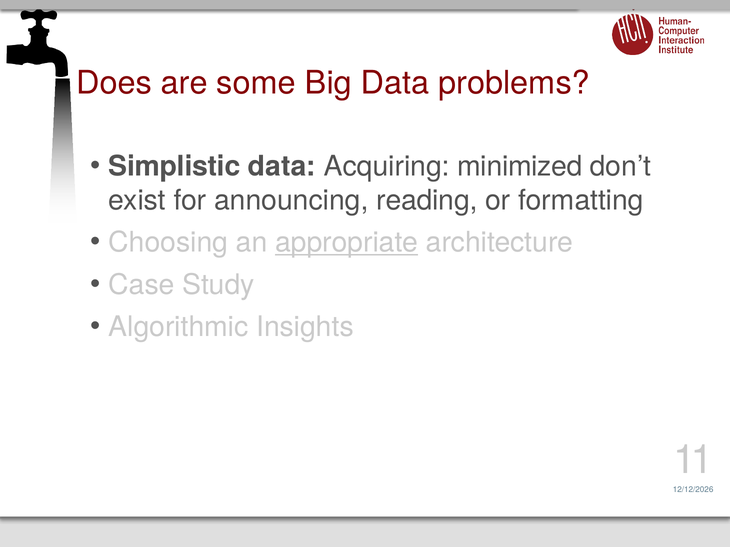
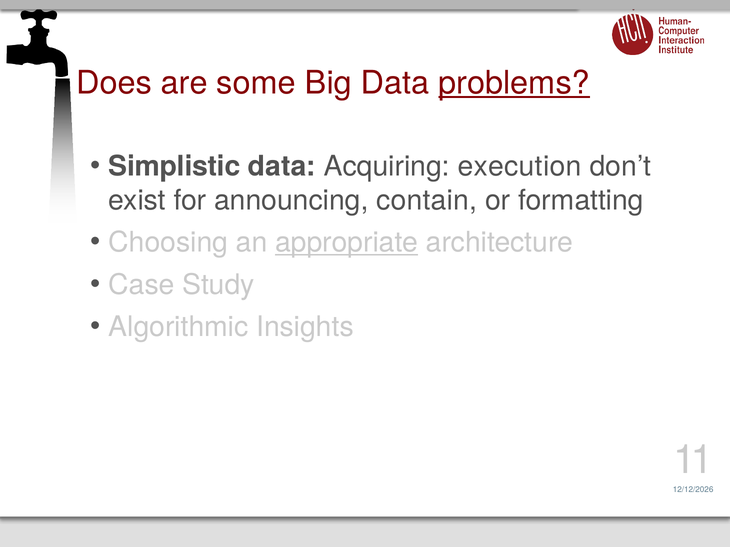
problems underline: none -> present
minimized: minimized -> execution
reading: reading -> contain
